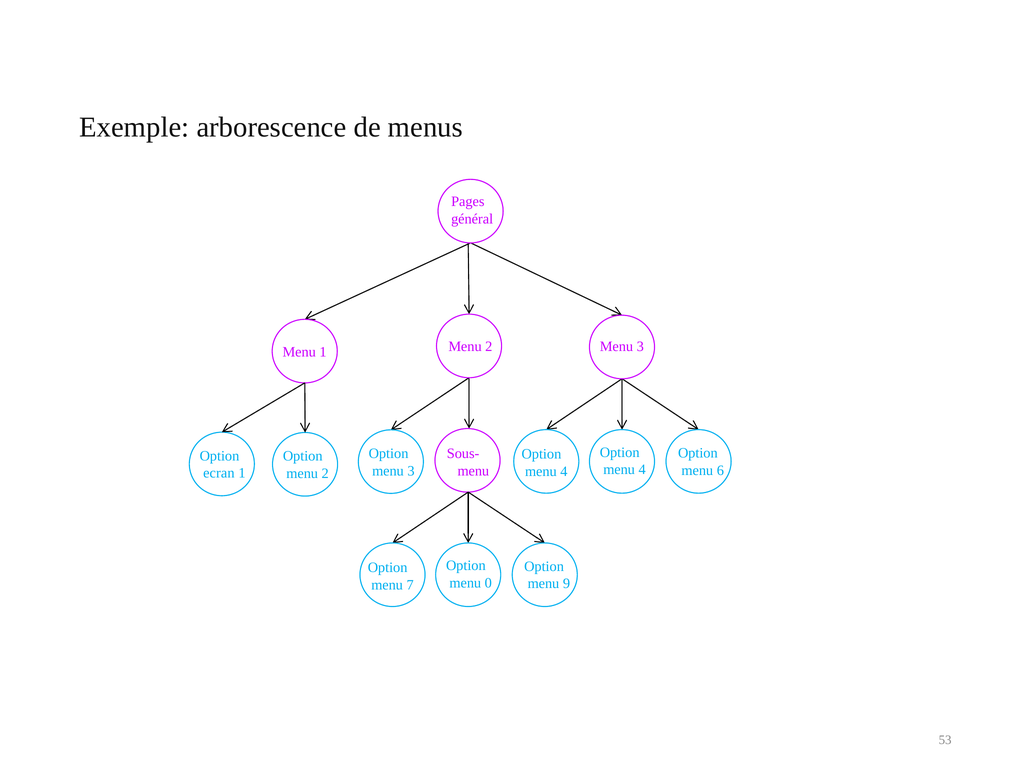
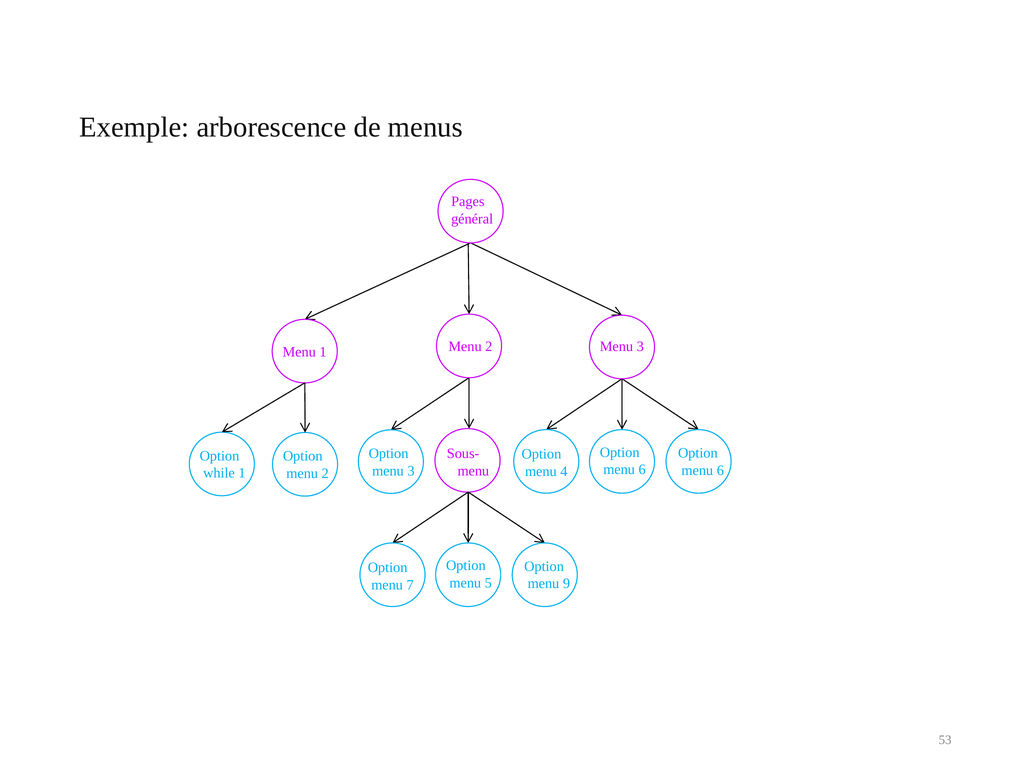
4 at (642, 469): 4 -> 6
ecran: ecran -> while
0: 0 -> 5
